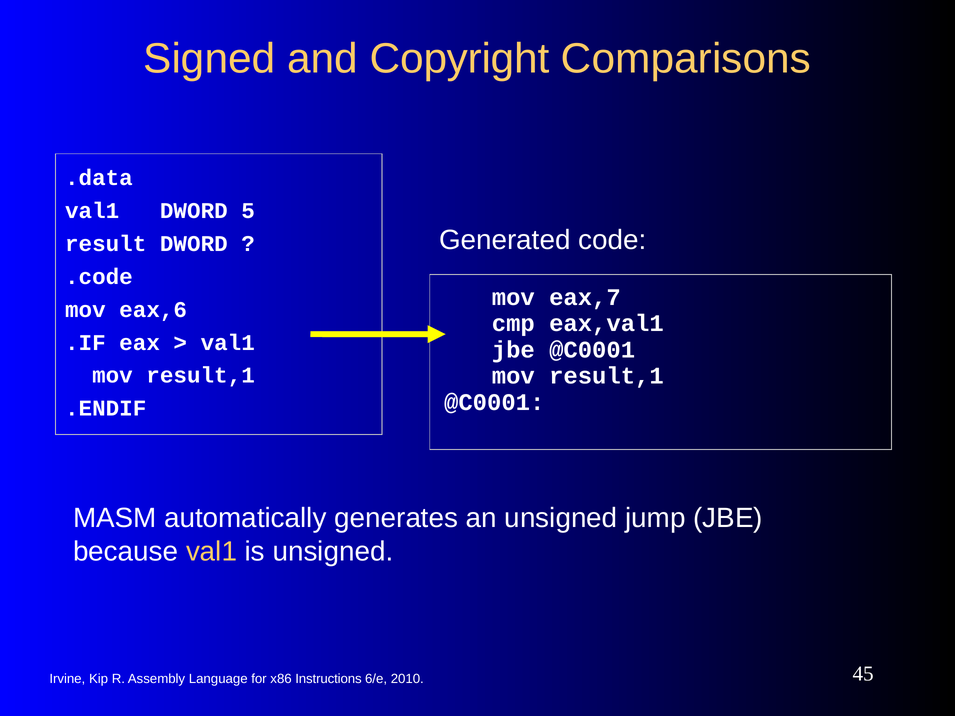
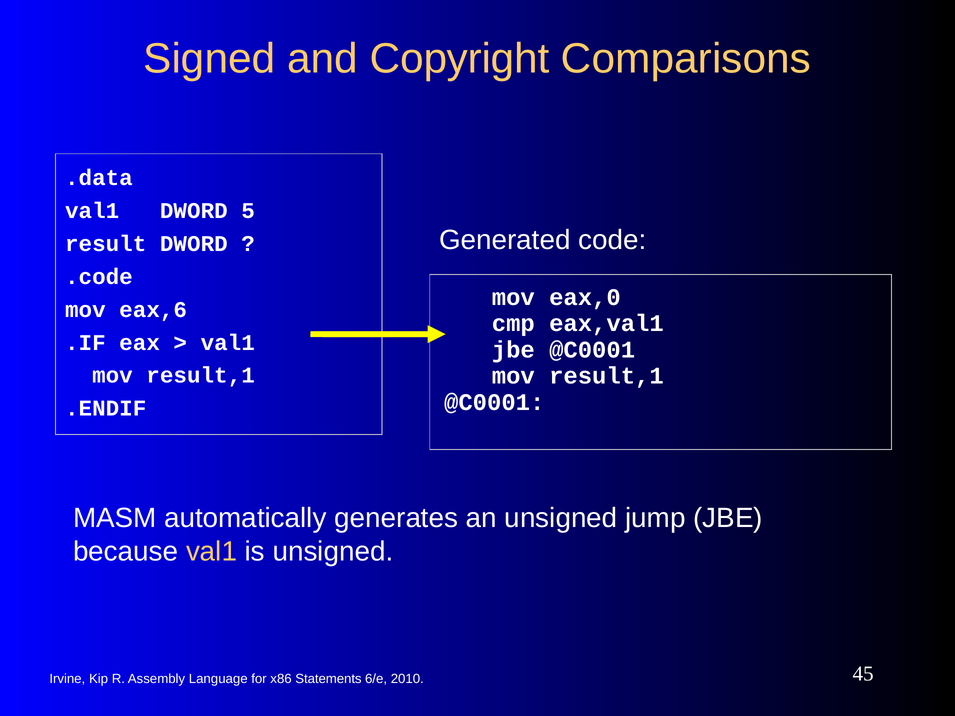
eax,7: eax,7 -> eax,0
Instructions: Instructions -> Statements
